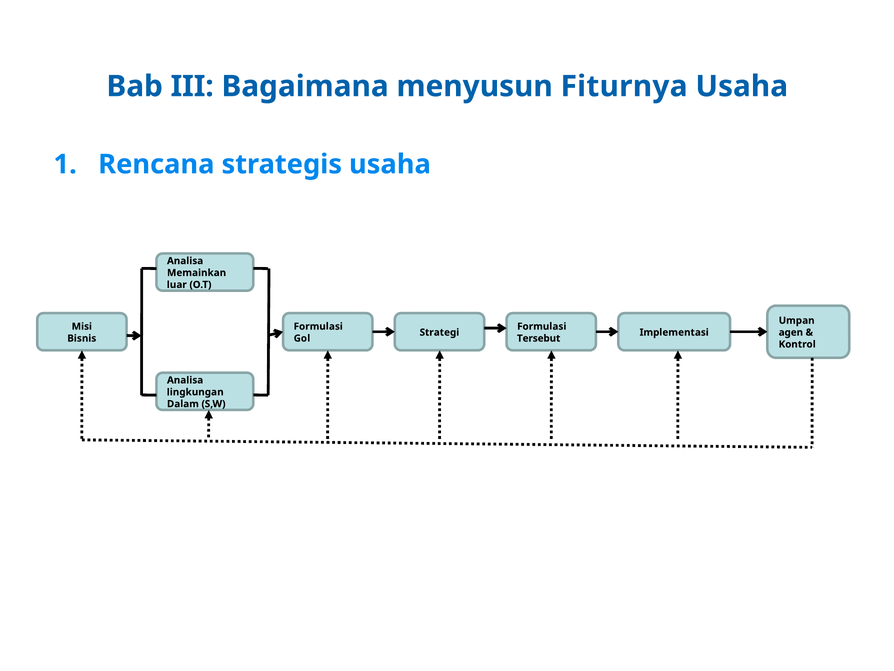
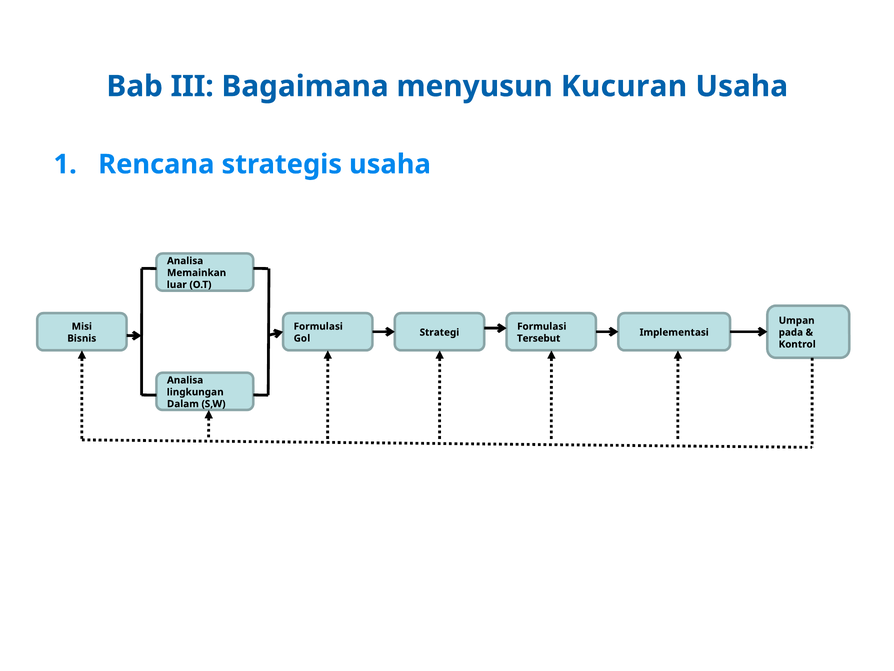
Fiturnya: Fiturnya -> Kucuran
agen: agen -> pada
